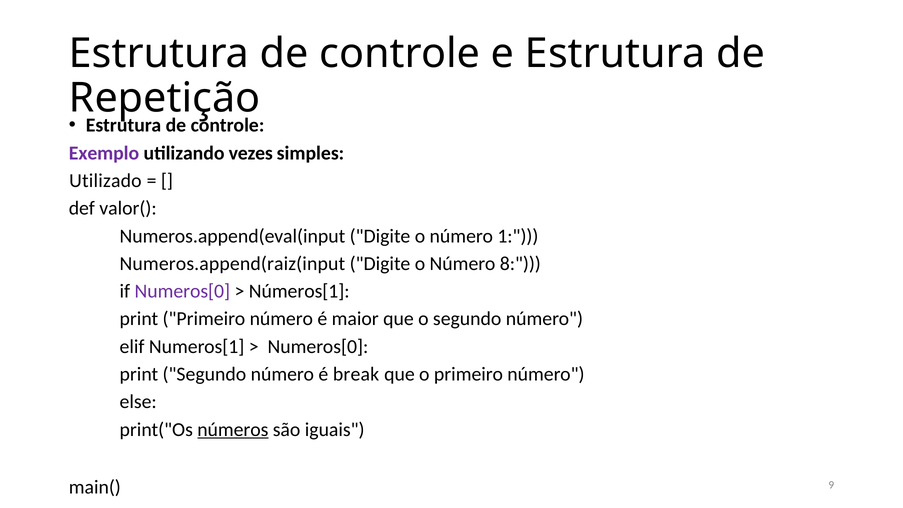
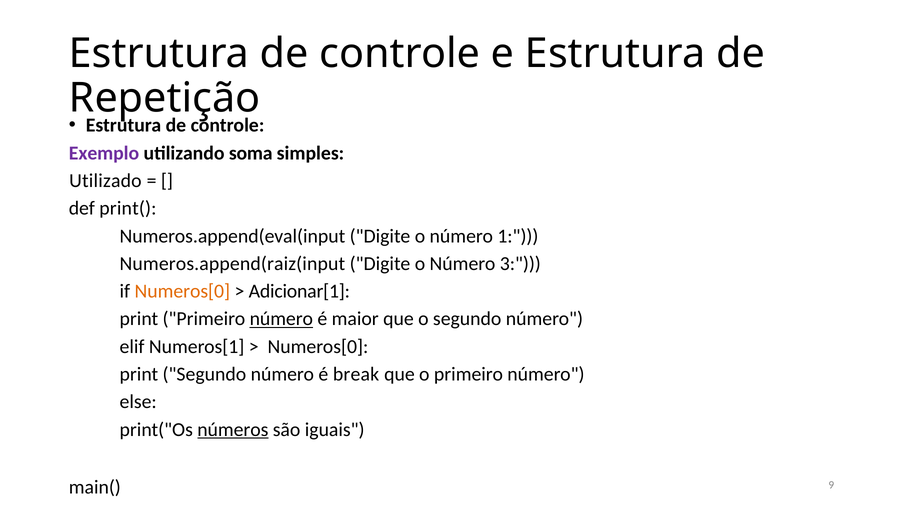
vezes: vezes -> soma
valor(: valor( -> print(
8: 8 -> 3
Numeros[0 at (182, 291) colour: purple -> orange
Números[1: Números[1 -> Adicionar[1
número at (281, 319) underline: none -> present
